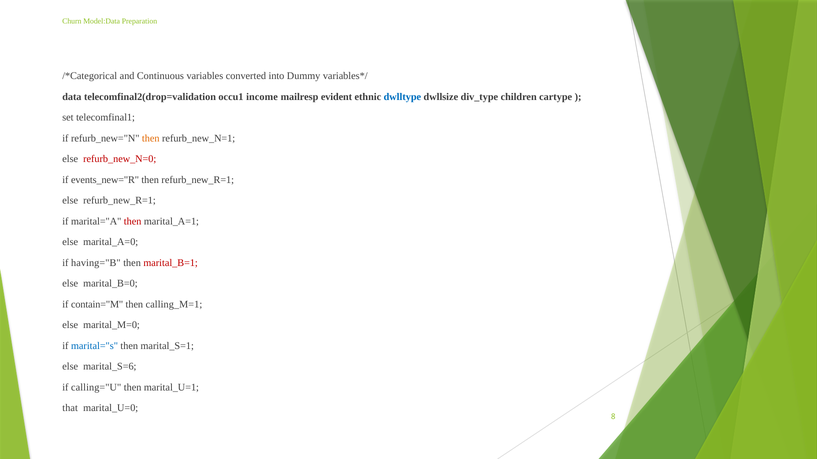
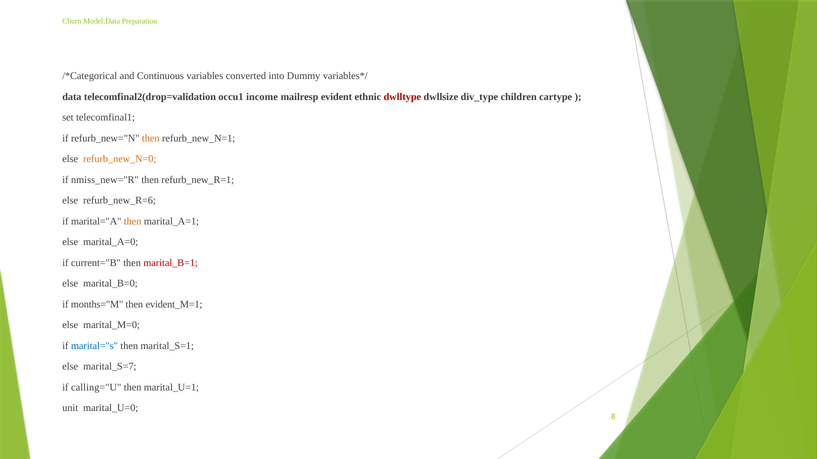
dwlltype colour: blue -> red
refurb_new_N=0 colour: red -> orange
events_new="R: events_new="R -> nmiss_new="R
else refurb_new_R=1: refurb_new_R=1 -> refurb_new_R=6
then at (133, 222) colour: red -> orange
having="B: having="B -> current="B
contain="M: contain="M -> months="M
calling_M=1: calling_M=1 -> evident_M=1
marital_S=6: marital_S=6 -> marital_S=7
that: that -> unit
